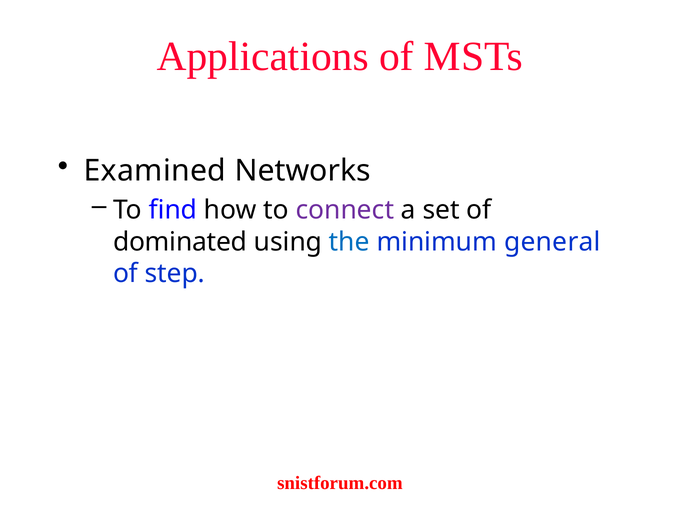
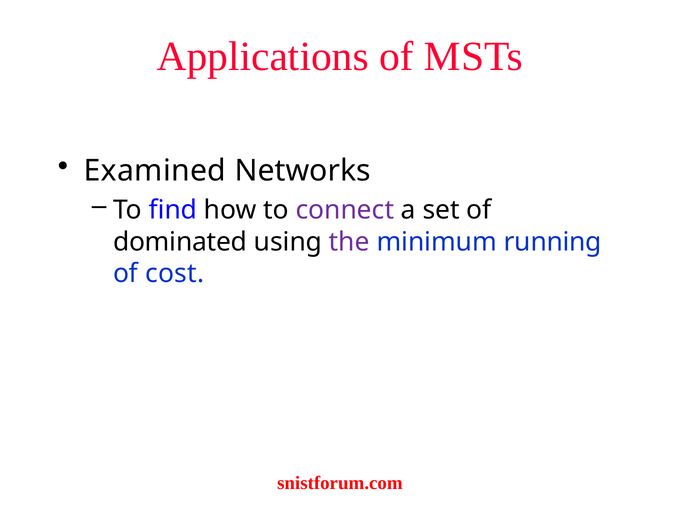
the colour: blue -> purple
general: general -> running
step: step -> cost
